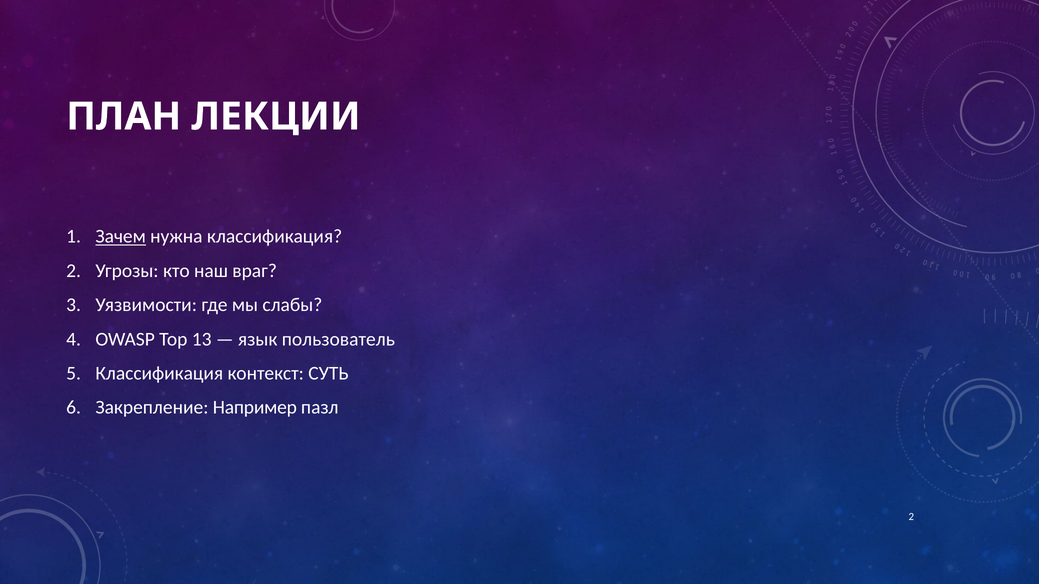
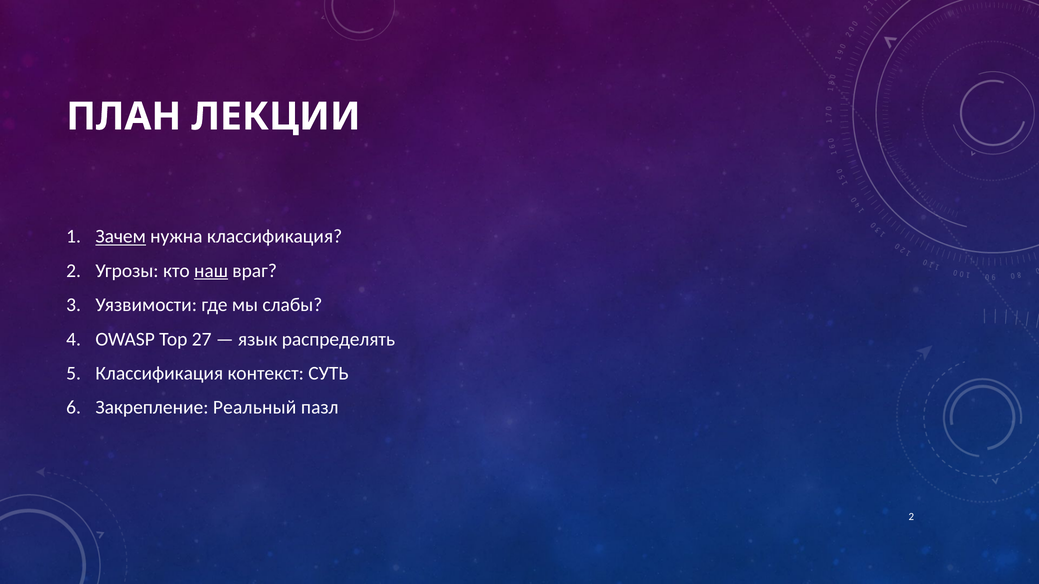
наш underline: none -> present
13: 13 -> 27
пользователь: пользователь -> распределять
Например: Например -> Реальный
